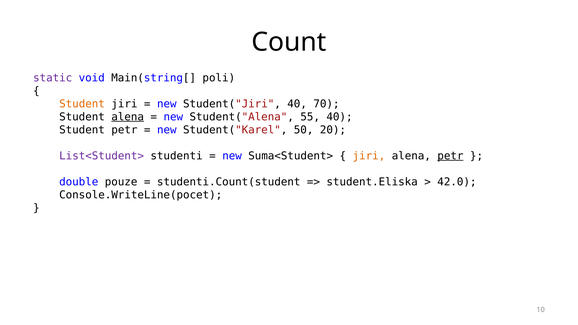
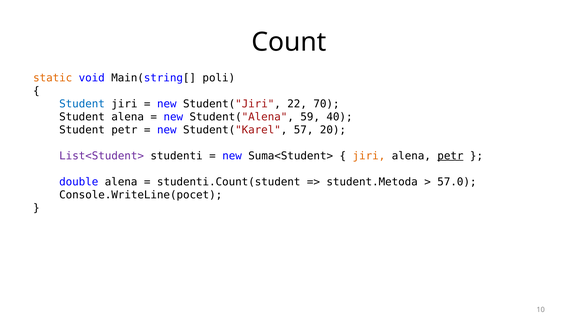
static colour: purple -> orange
Student at (82, 104) colour: orange -> blue
Student("Jiri 40: 40 -> 22
alena at (128, 117) underline: present -> none
55: 55 -> 59
50: 50 -> 57
double pouze: pouze -> alena
student.Eliska: student.Eliska -> student.Metoda
42.0: 42.0 -> 57.0
